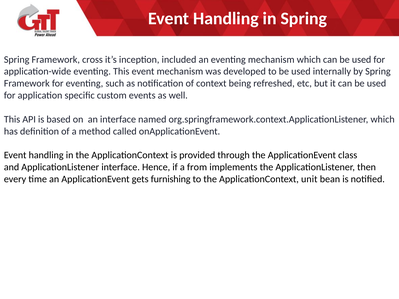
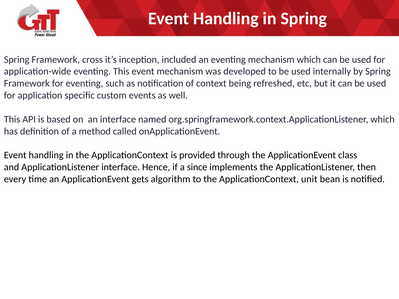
from: from -> since
furnishing: furnishing -> algorithm
